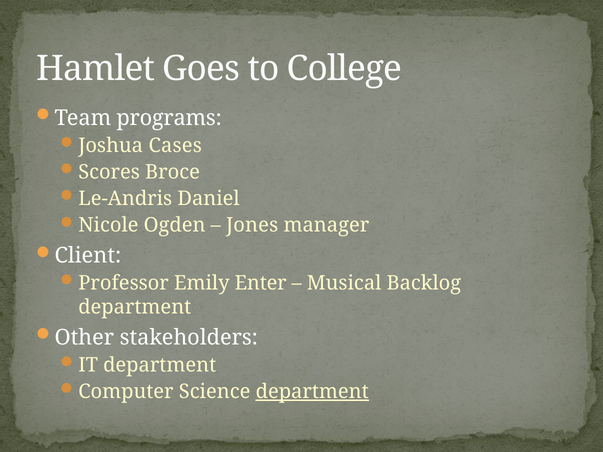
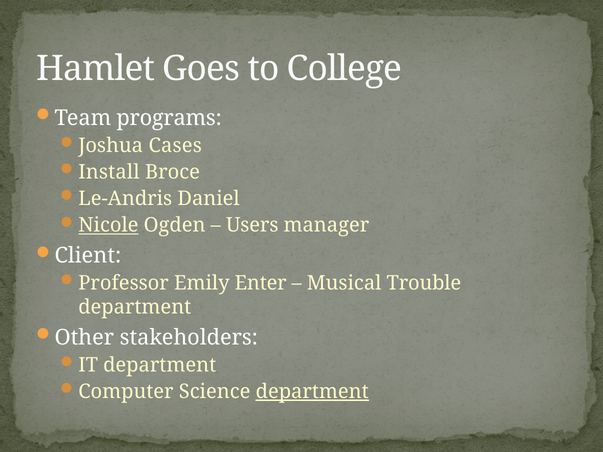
Scores: Scores -> Install
Nicole underline: none -> present
Jones: Jones -> Users
Backlog: Backlog -> Trouble
